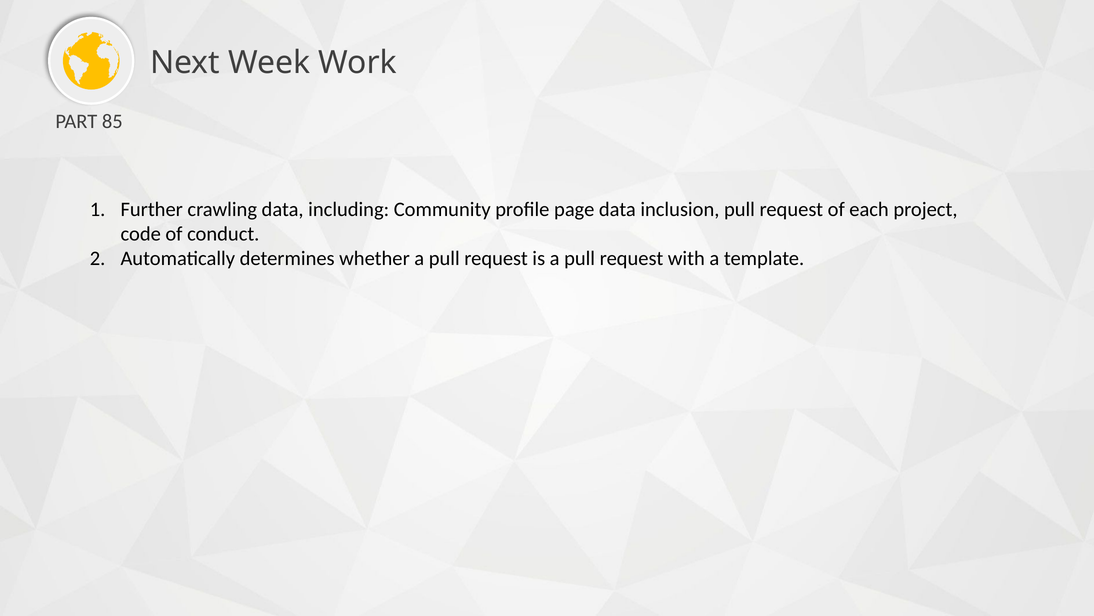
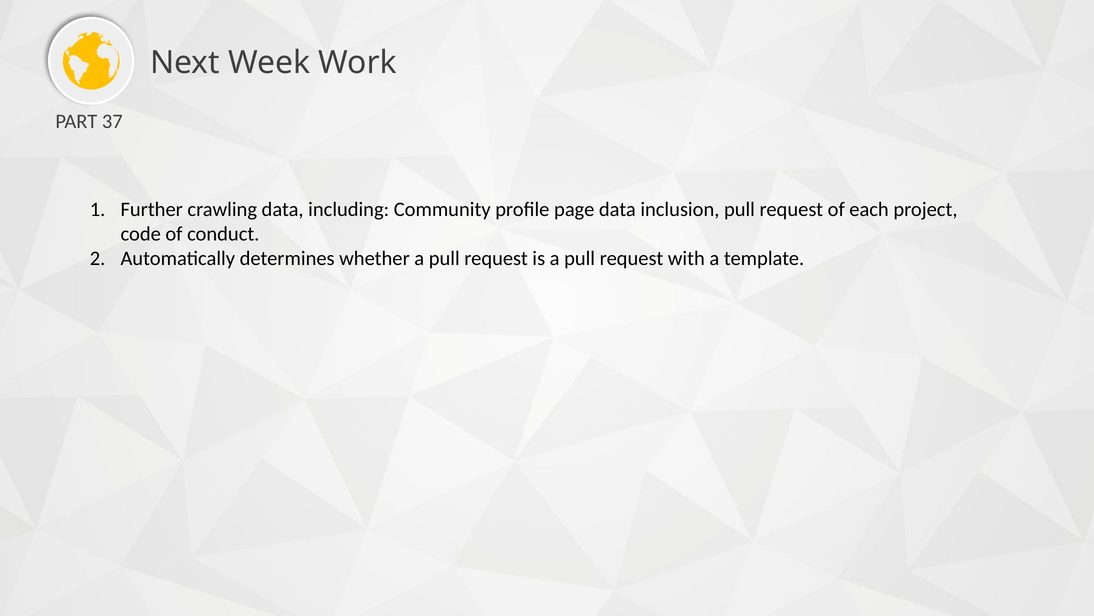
85: 85 -> 37
